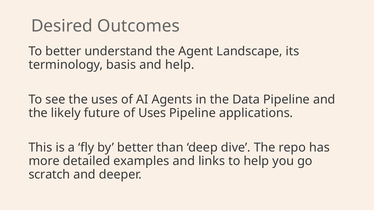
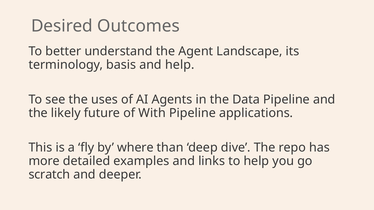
of Uses: Uses -> With
by better: better -> where
